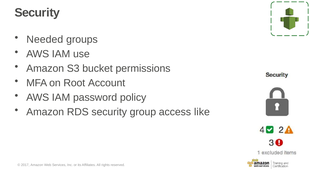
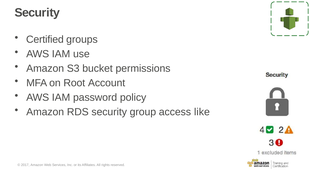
Needed: Needed -> Certified
